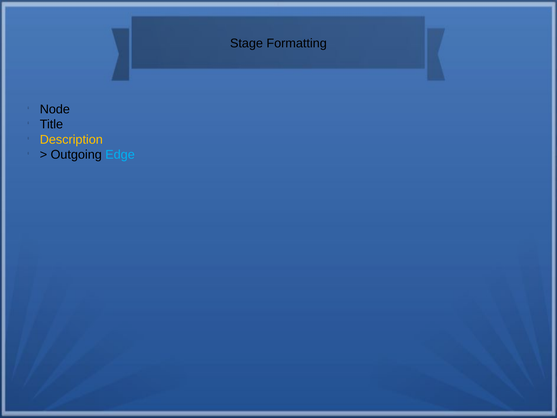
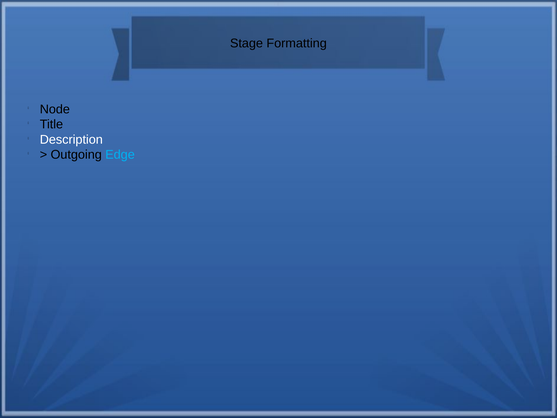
Description colour: yellow -> white
